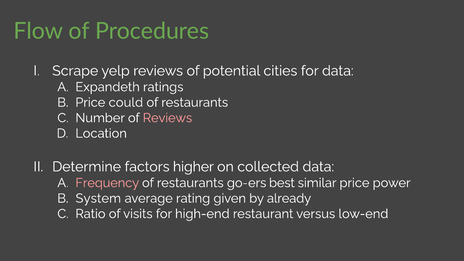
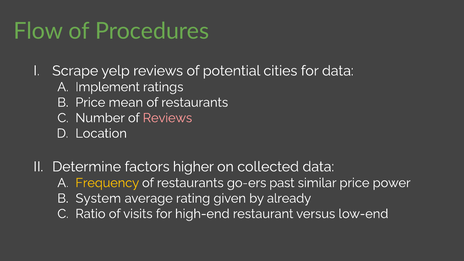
Expandeth: Expandeth -> Implement
could: could -> mean
Frequency colour: pink -> yellow
best: best -> past
